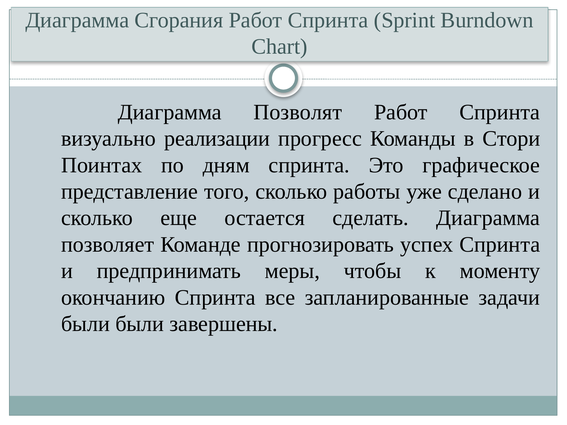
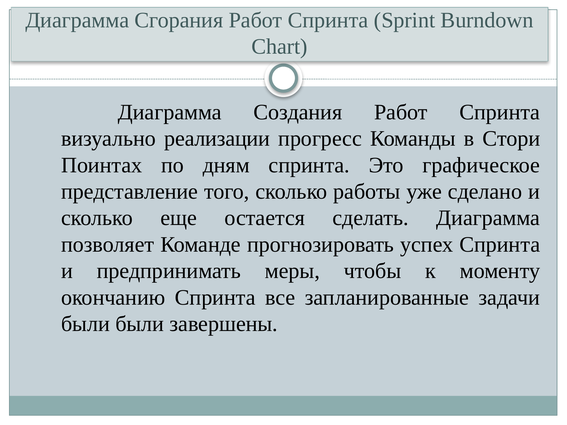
Позволят: Позволят -> Создания
